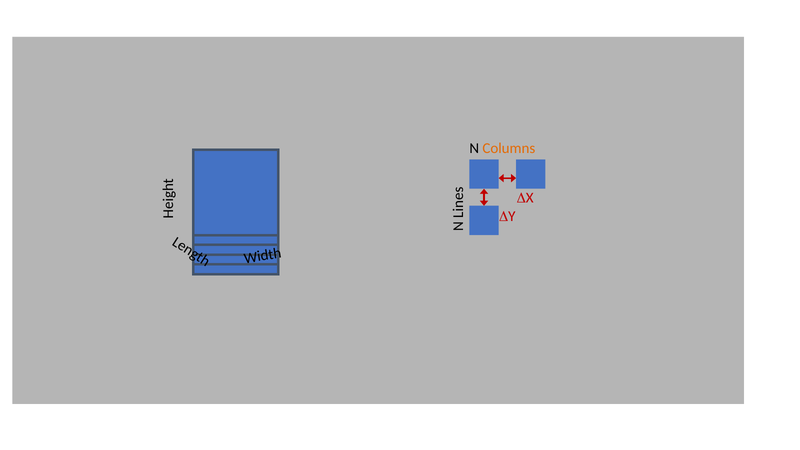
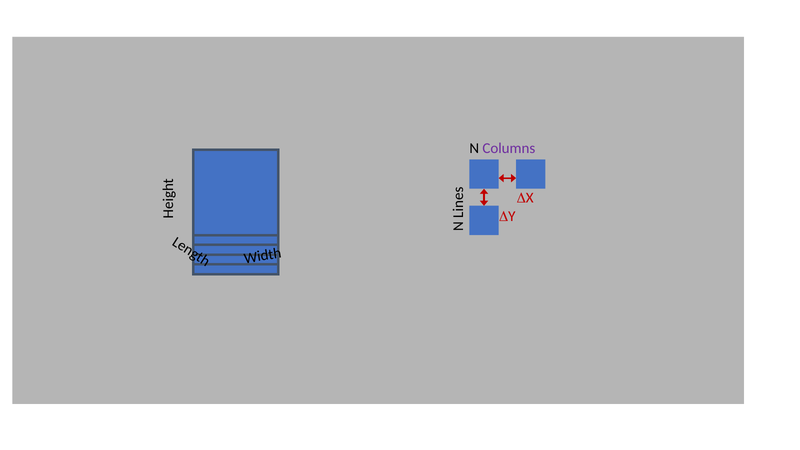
Columns colour: orange -> purple
